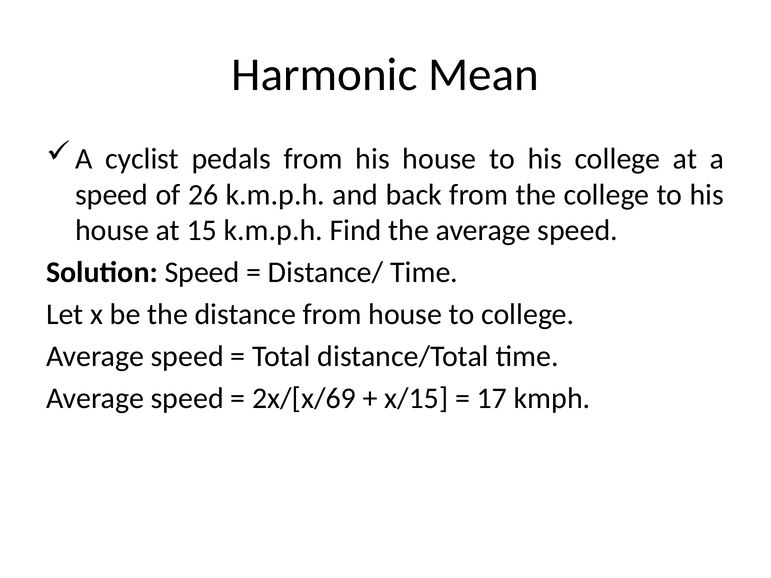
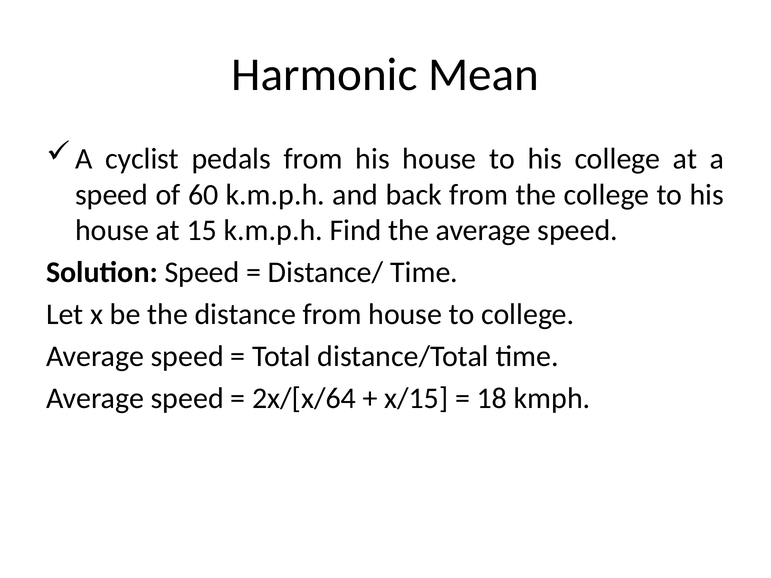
26: 26 -> 60
2x/[x/69: 2x/[x/69 -> 2x/[x/64
17: 17 -> 18
